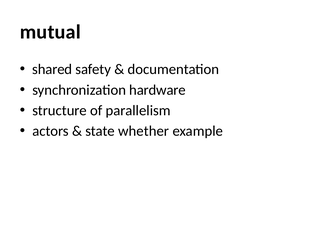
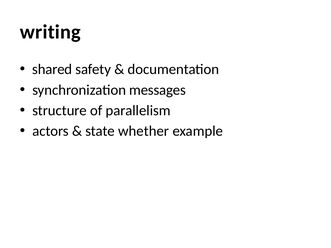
mutual: mutual -> writing
hardware: hardware -> messages
